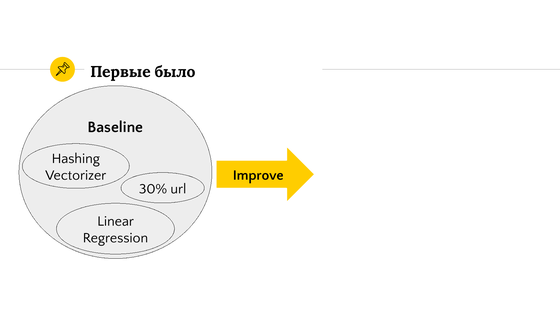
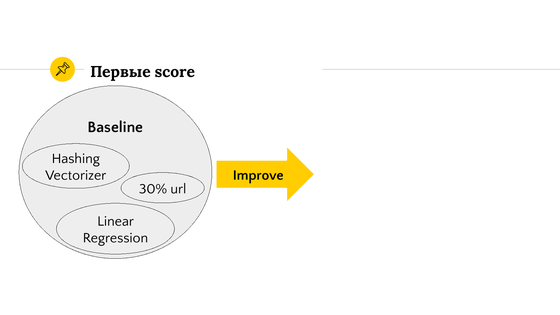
было: было -> score
